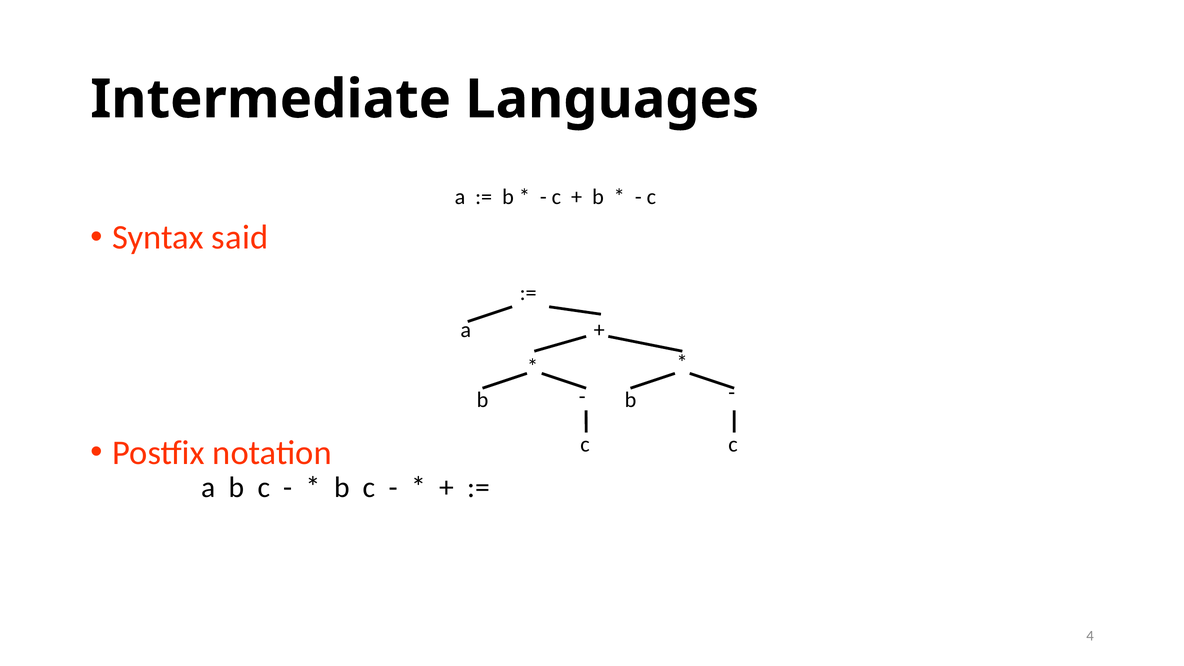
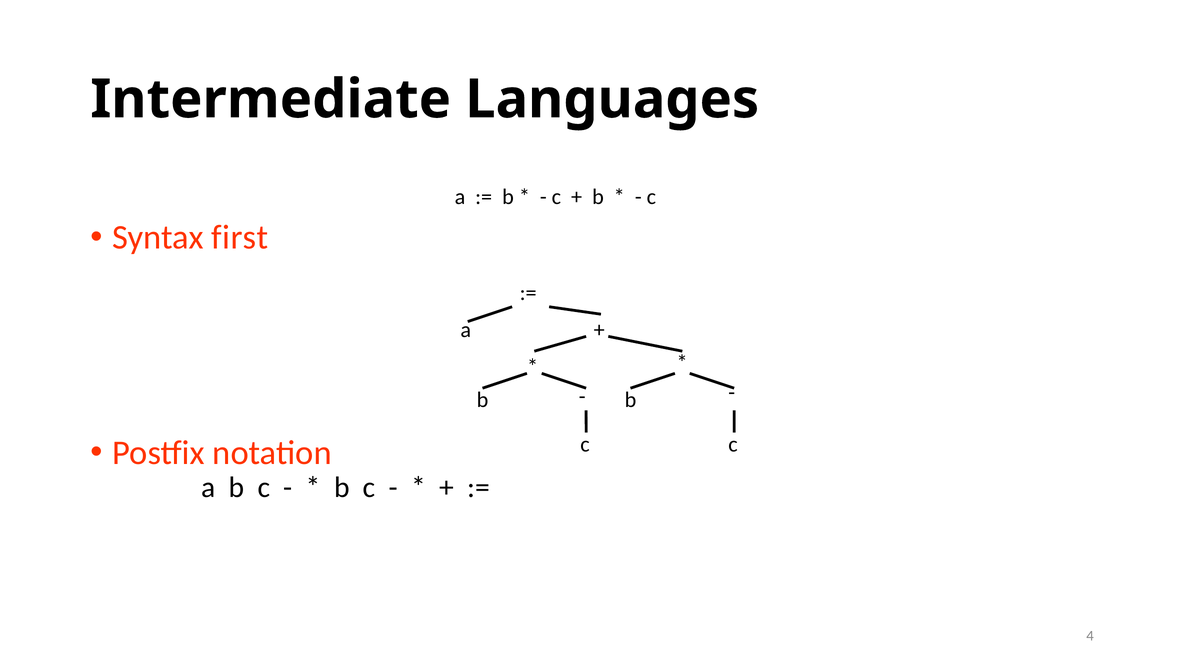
said: said -> first
